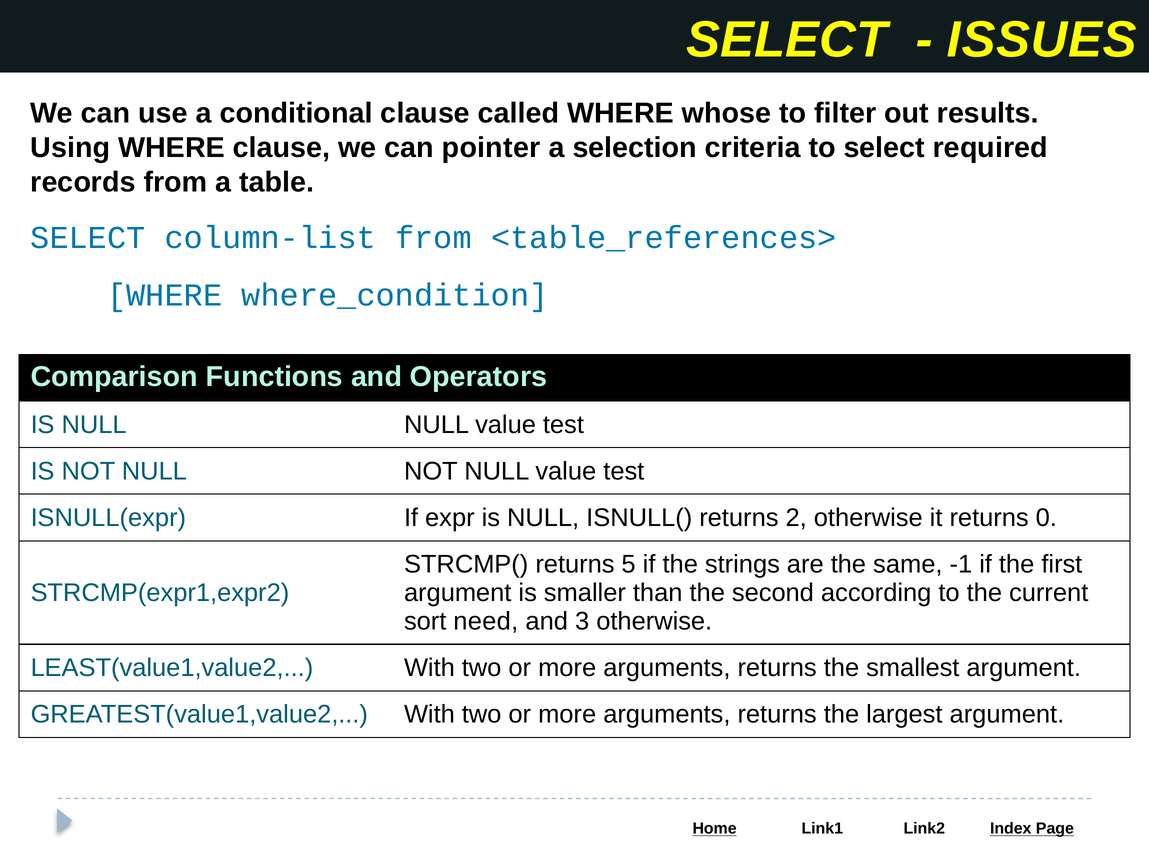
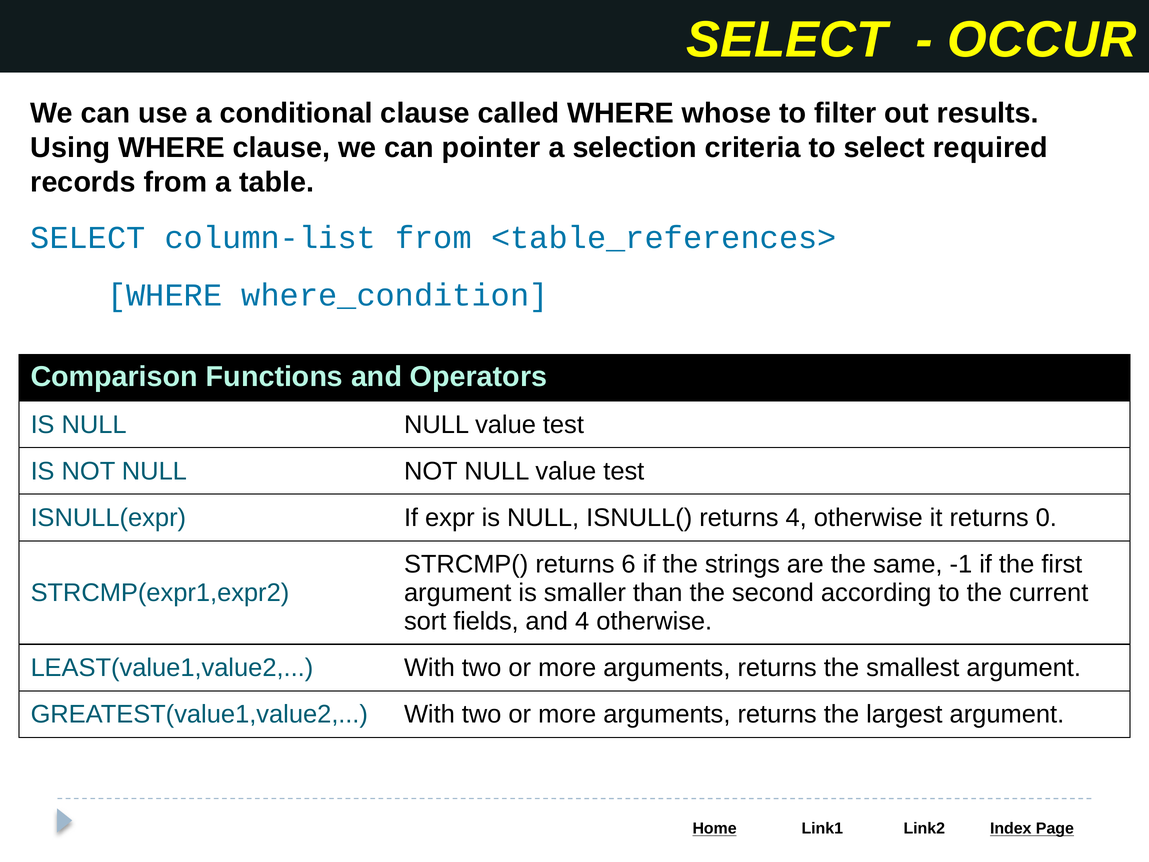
ISSUES: ISSUES -> OCCUR
returns 2: 2 -> 4
5: 5 -> 6
need: need -> fields
and 3: 3 -> 4
